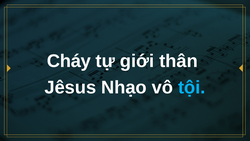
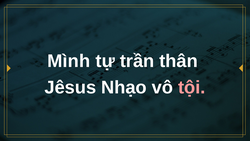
Cháy: Cháy -> Mình
giới: giới -> trần
tội colour: light blue -> pink
